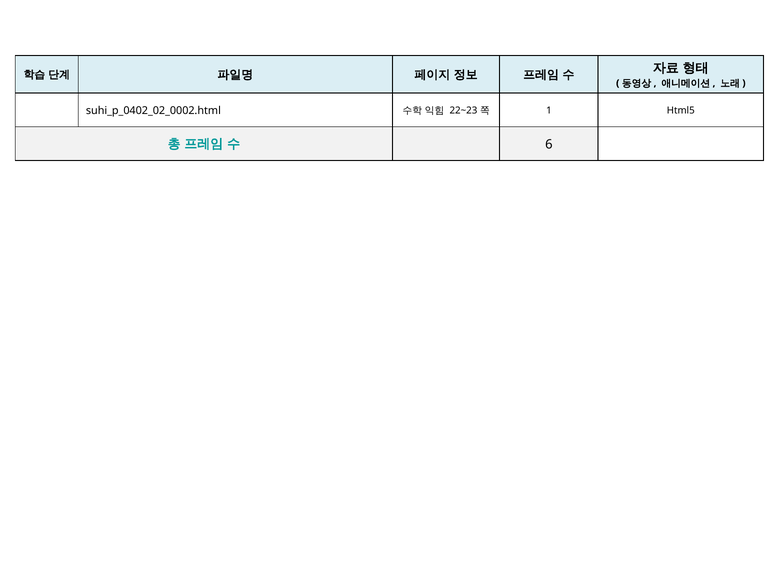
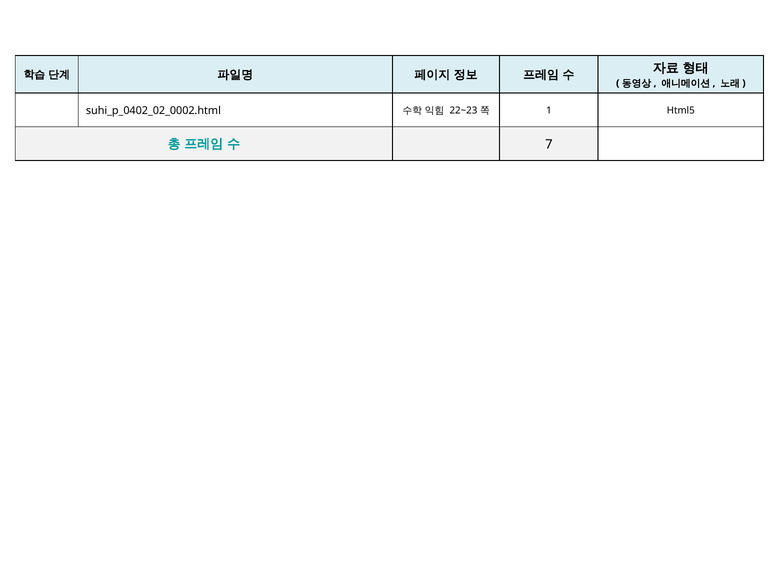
6: 6 -> 7
